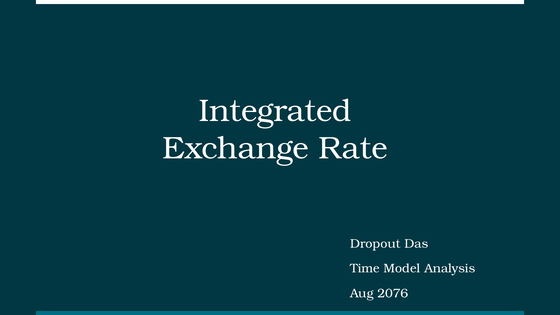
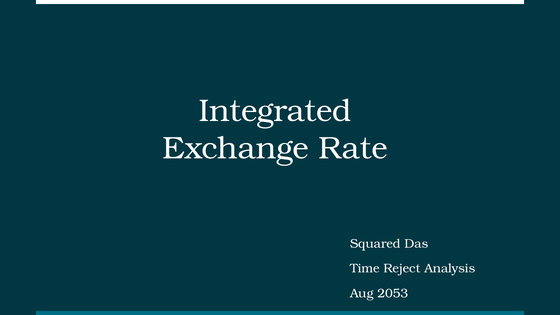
Dropout: Dropout -> Squared
Model: Model -> Reject
2076: 2076 -> 2053
